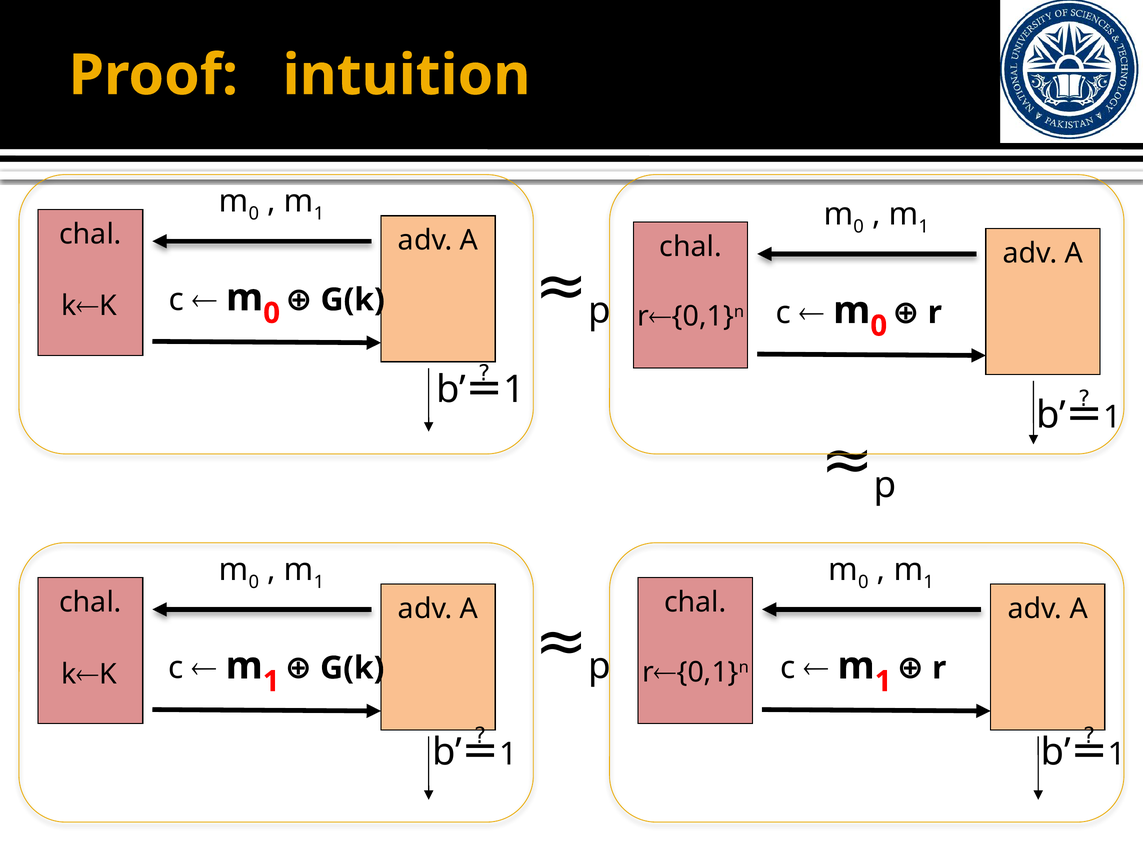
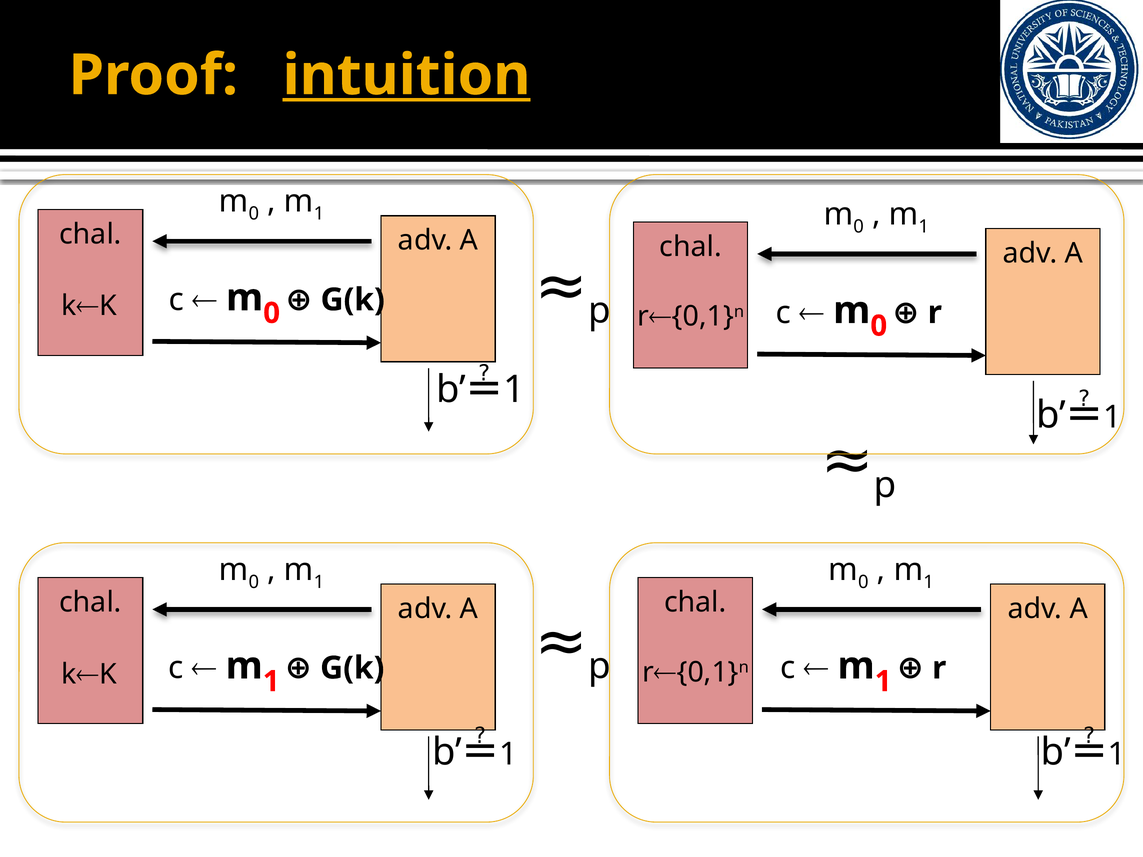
intuition underline: none -> present
